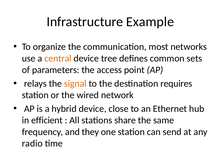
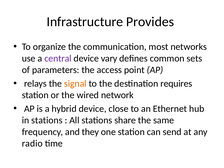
Example: Example -> Provides
central colour: orange -> purple
tree: tree -> vary
in efficient: efficient -> stations
